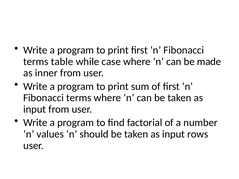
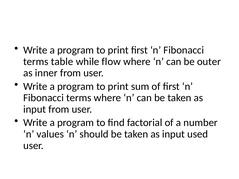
case: case -> flow
made: made -> outer
rows: rows -> used
